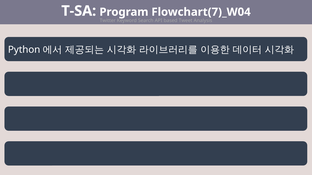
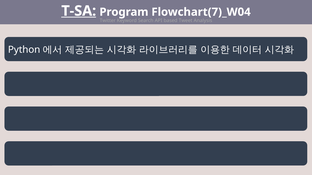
T-SA underline: none -> present
